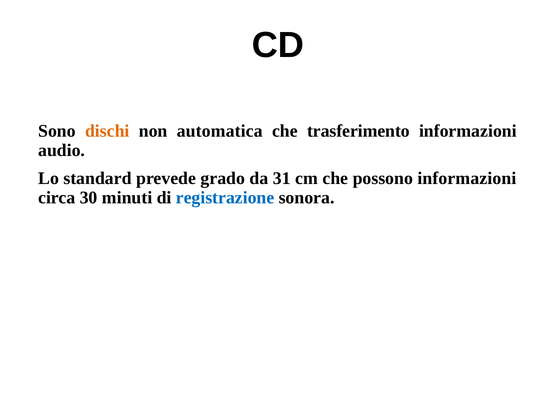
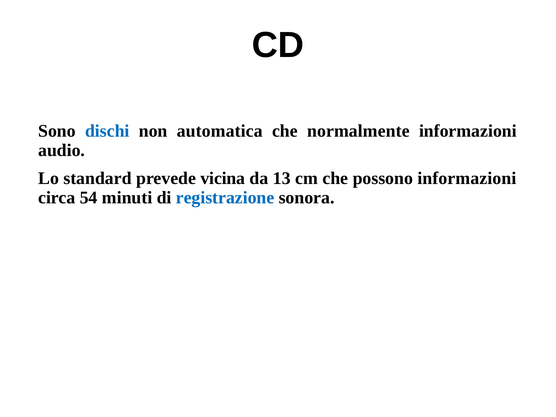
dischi colour: orange -> blue
trasferimento: trasferimento -> normalmente
grado: grado -> vicina
da 31: 31 -> 13
30: 30 -> 54
